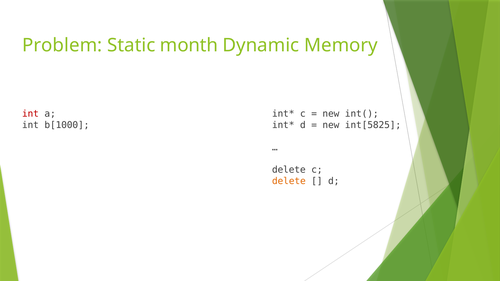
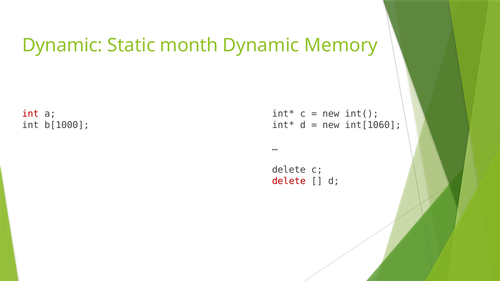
Problem at (62, 46): Problem -> Dynamic
int[5825: int[5825 -> int[1060
delete at (289, 181) colour: orange -> red
